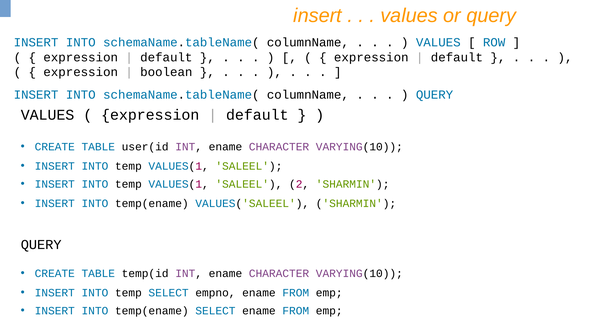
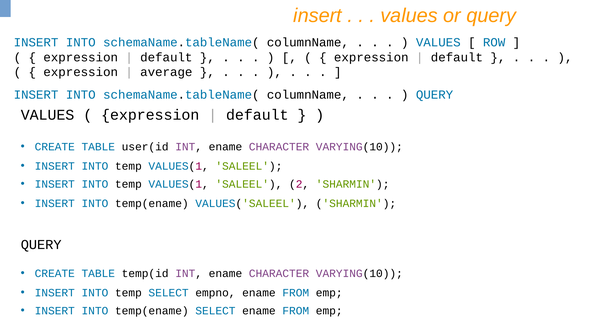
boolean: boolean -> average
